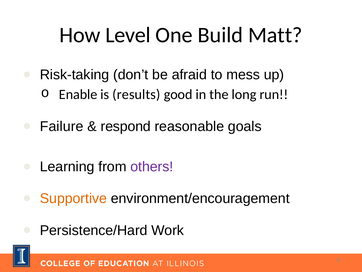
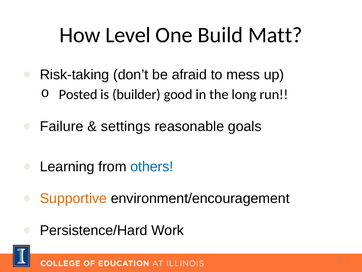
Enable: Enable -> Posted
results: results -> builder
respond: respond -> settings
others colour: purple -> blue
